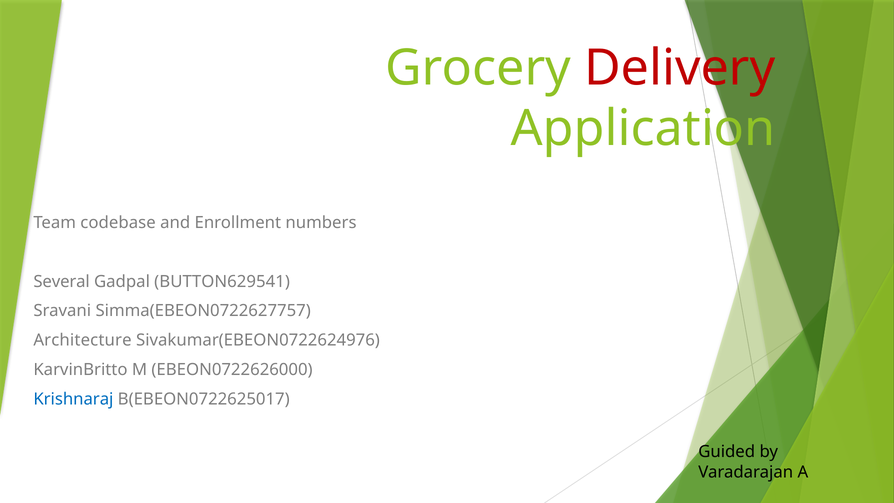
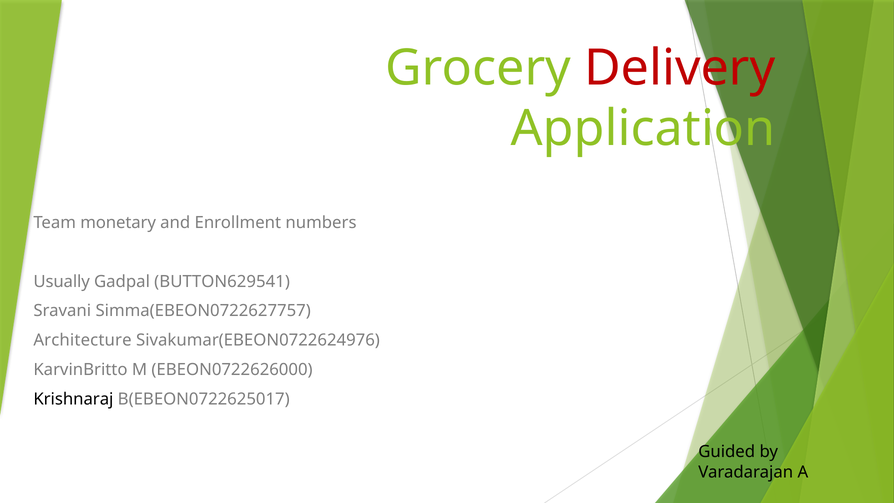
codebase: codebase -> monetary
Several: Several -> Usually
Krishnaraj colour: blue -> black
